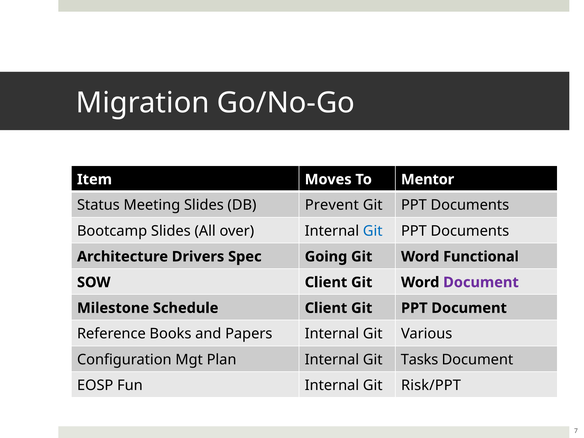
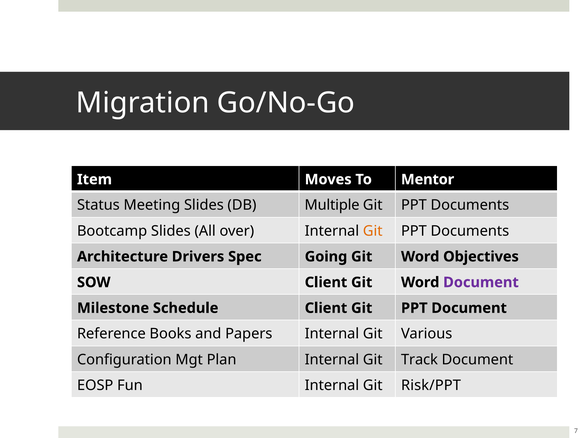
Prevent: Prevent -> Multiple
Git at (373, 231) colour: blue -> orange
Functional: Functional -> Objectives
Tasks: Tasks -> Track
